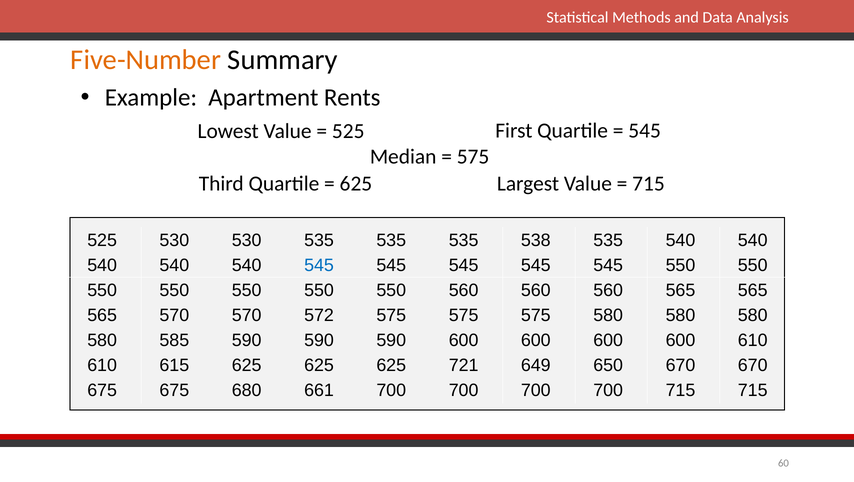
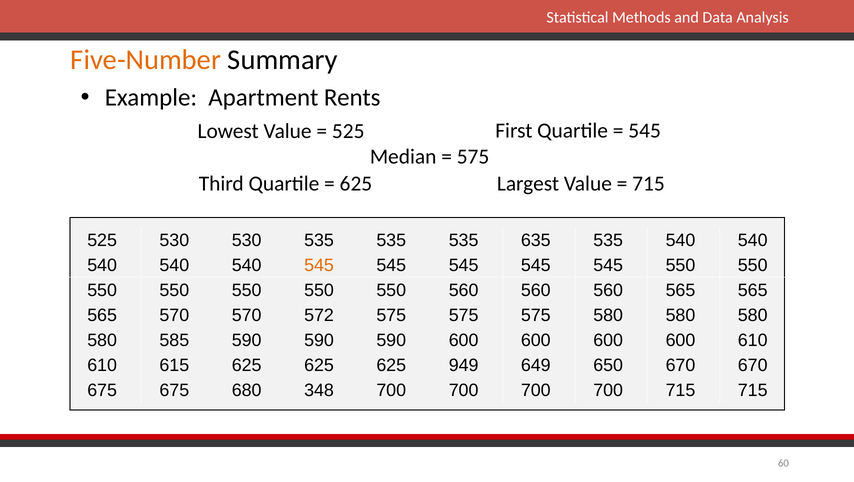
538: 538 -> 635
545 at (319, 265) colour: blue -> orange
721: 721 -> 949
661: 661 -> 348
